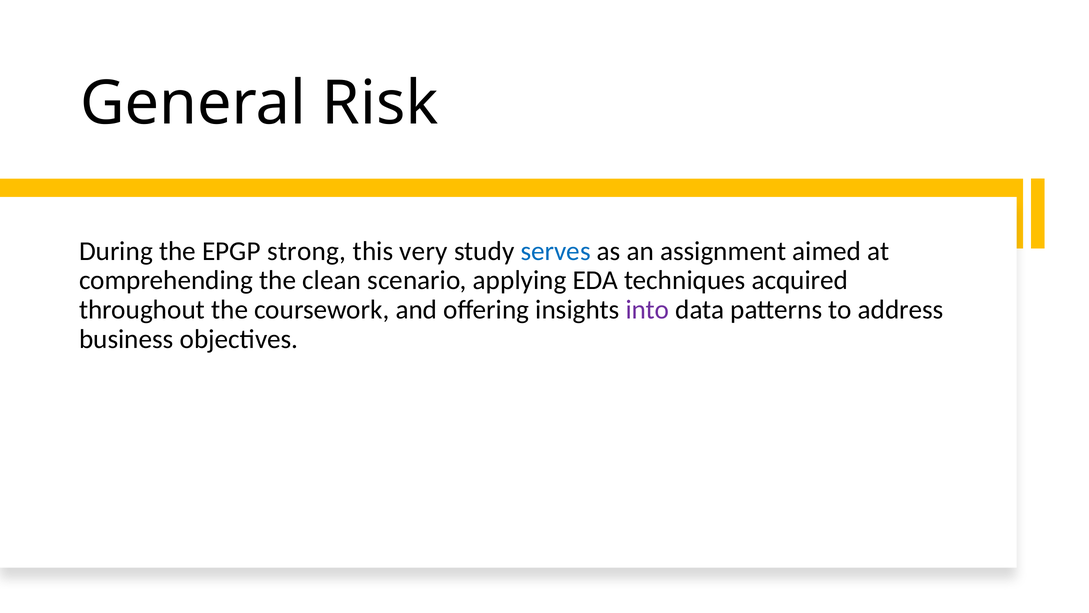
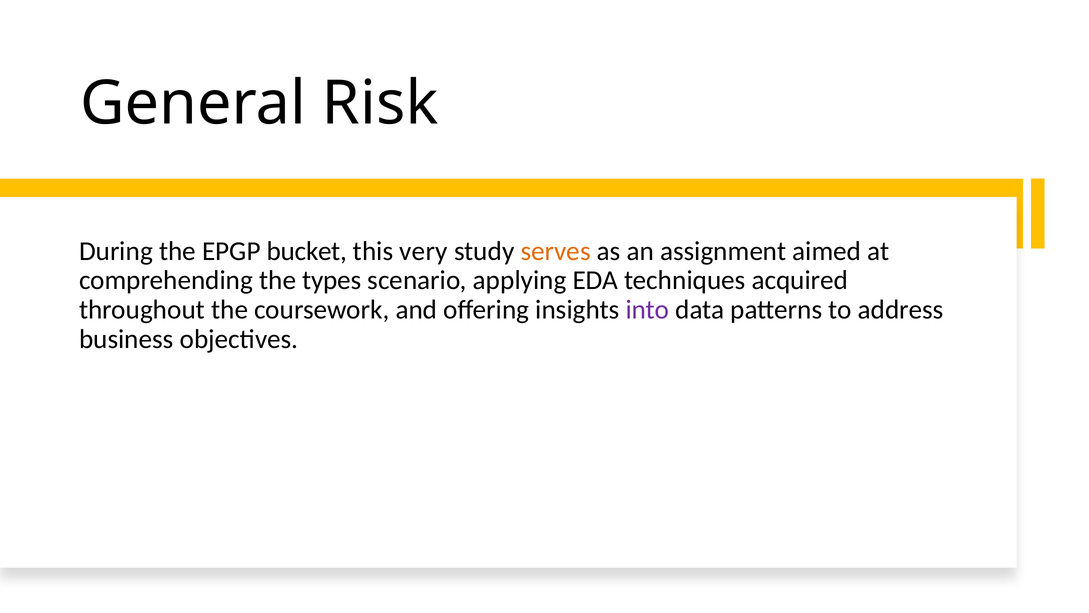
strong: strong -> bucket
serves colour: blue -> orange
clean: clean -> types
